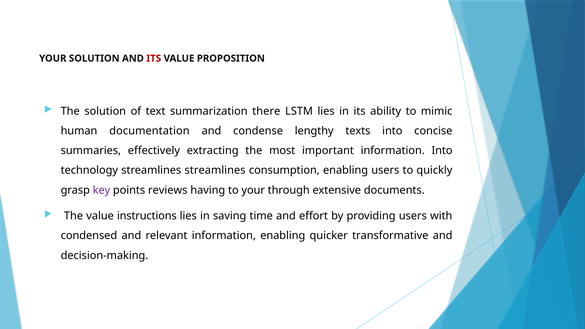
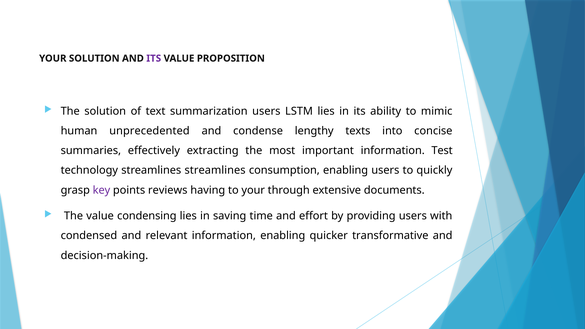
ITS at (154, 58) colour: red -> purple
summarization there: there -> users
documentation: documentation -> unprecedented
information Into: Into -> Test
instructions: instructions -> condensing
